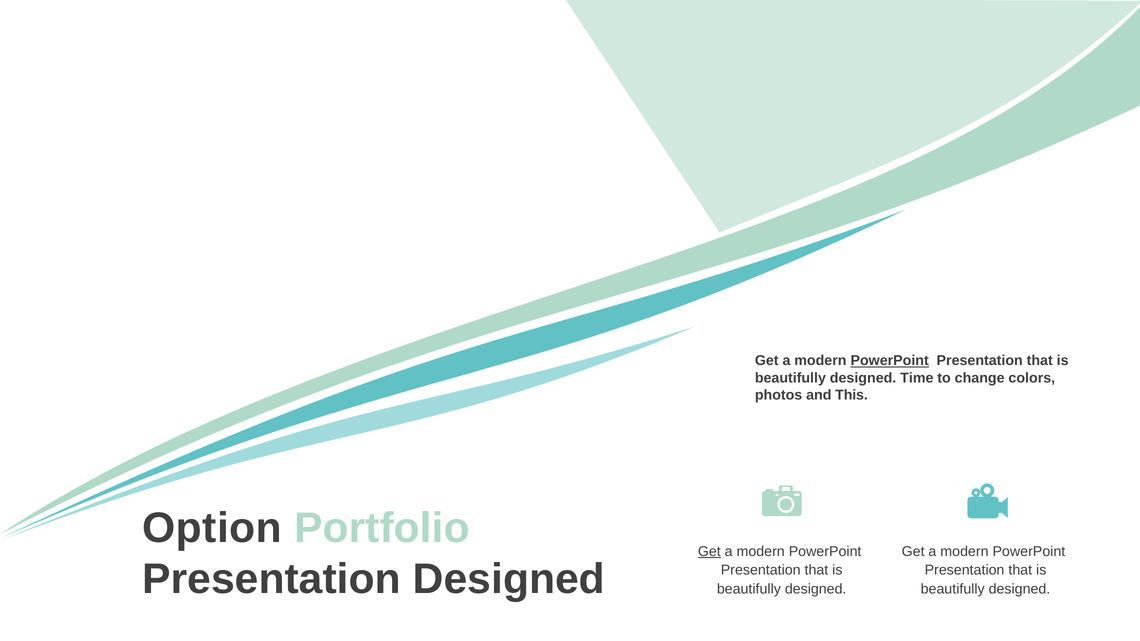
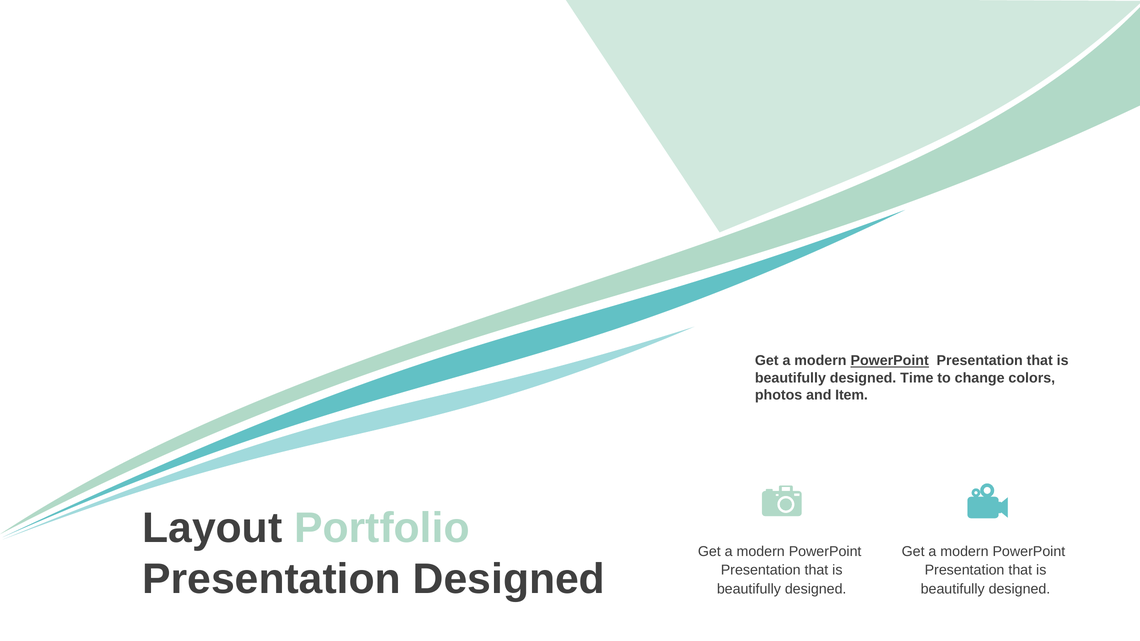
This: This -> Item
Option: Option -> Layout
Get at (709, 552) underline: present -> none
